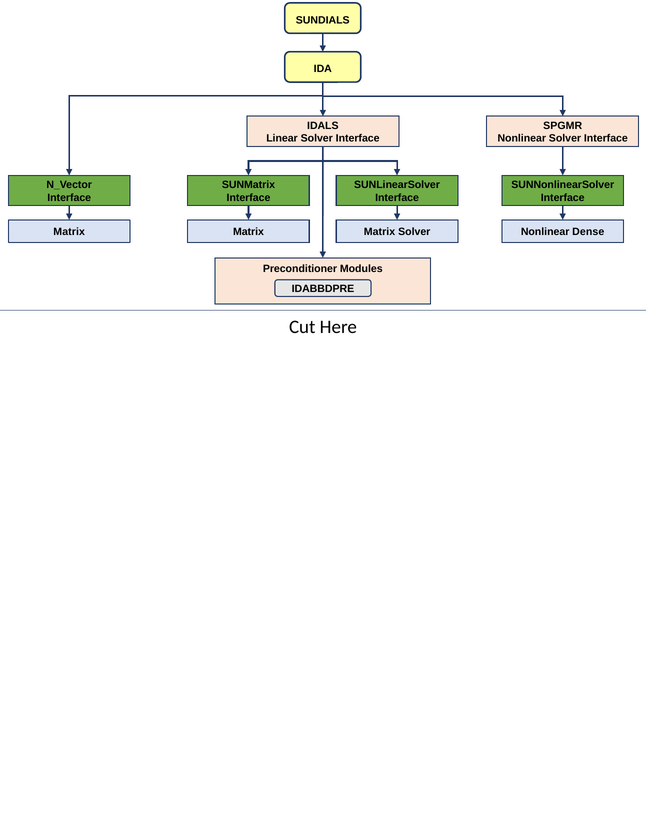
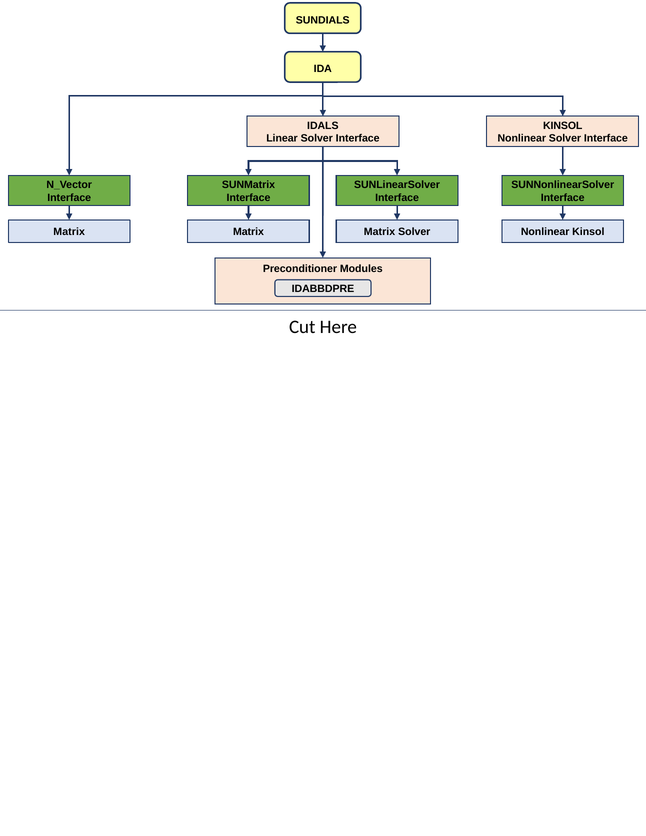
SPGMR at (563, 126): SPGMR -> KINSOL
Nonlinear Dense: Dense -> Kinsol
